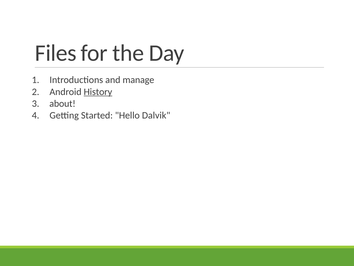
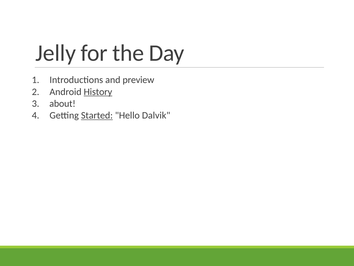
Files: Files -> Jelly
manage: manage -> preview
Started underline: none -> present
